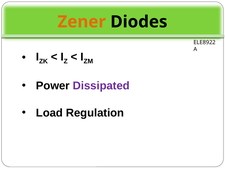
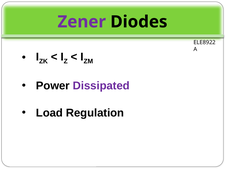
Zener colour: orange -> purple
